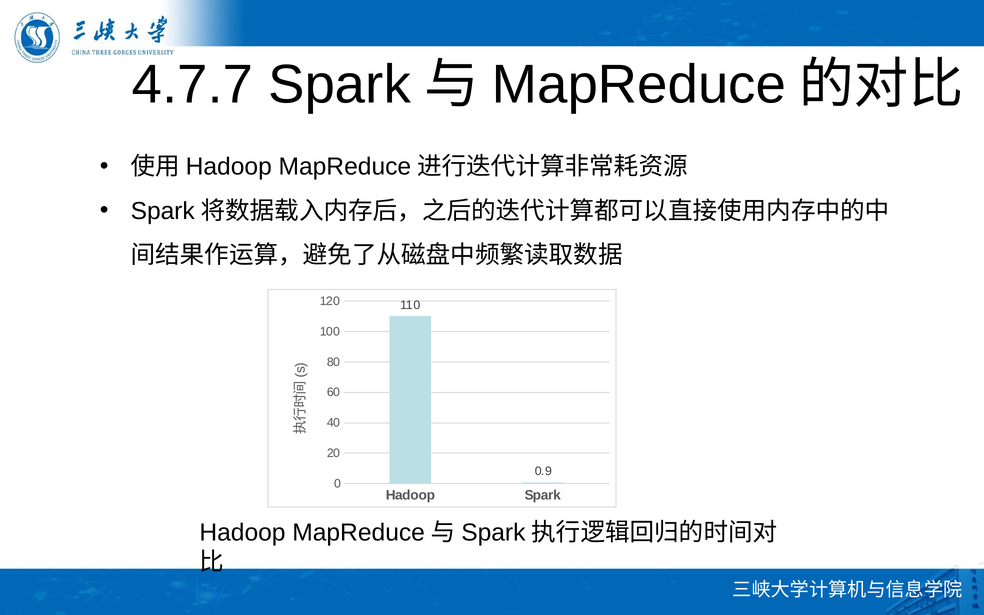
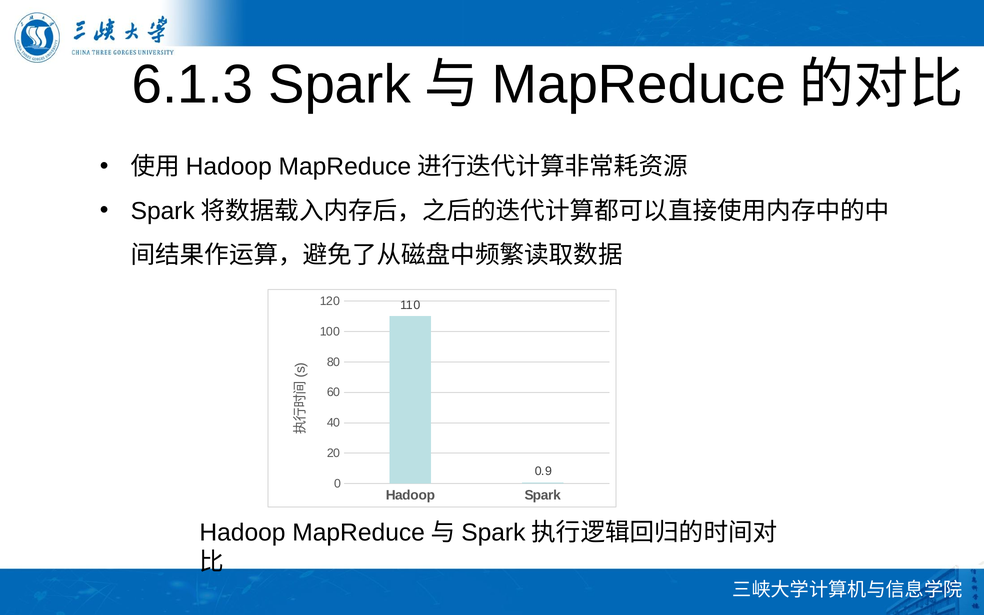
4.7.7: 4.7.7 -> 6.1.3
